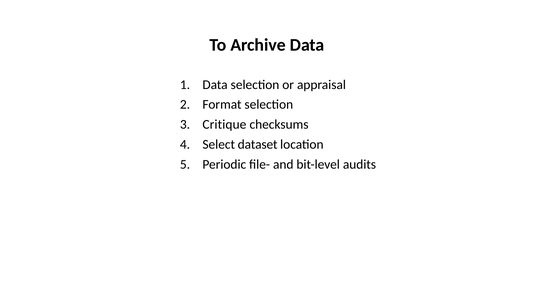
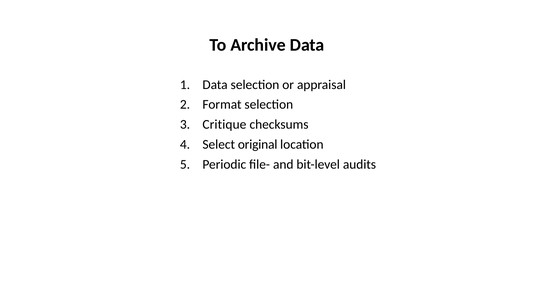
dataset: dataset -> original
